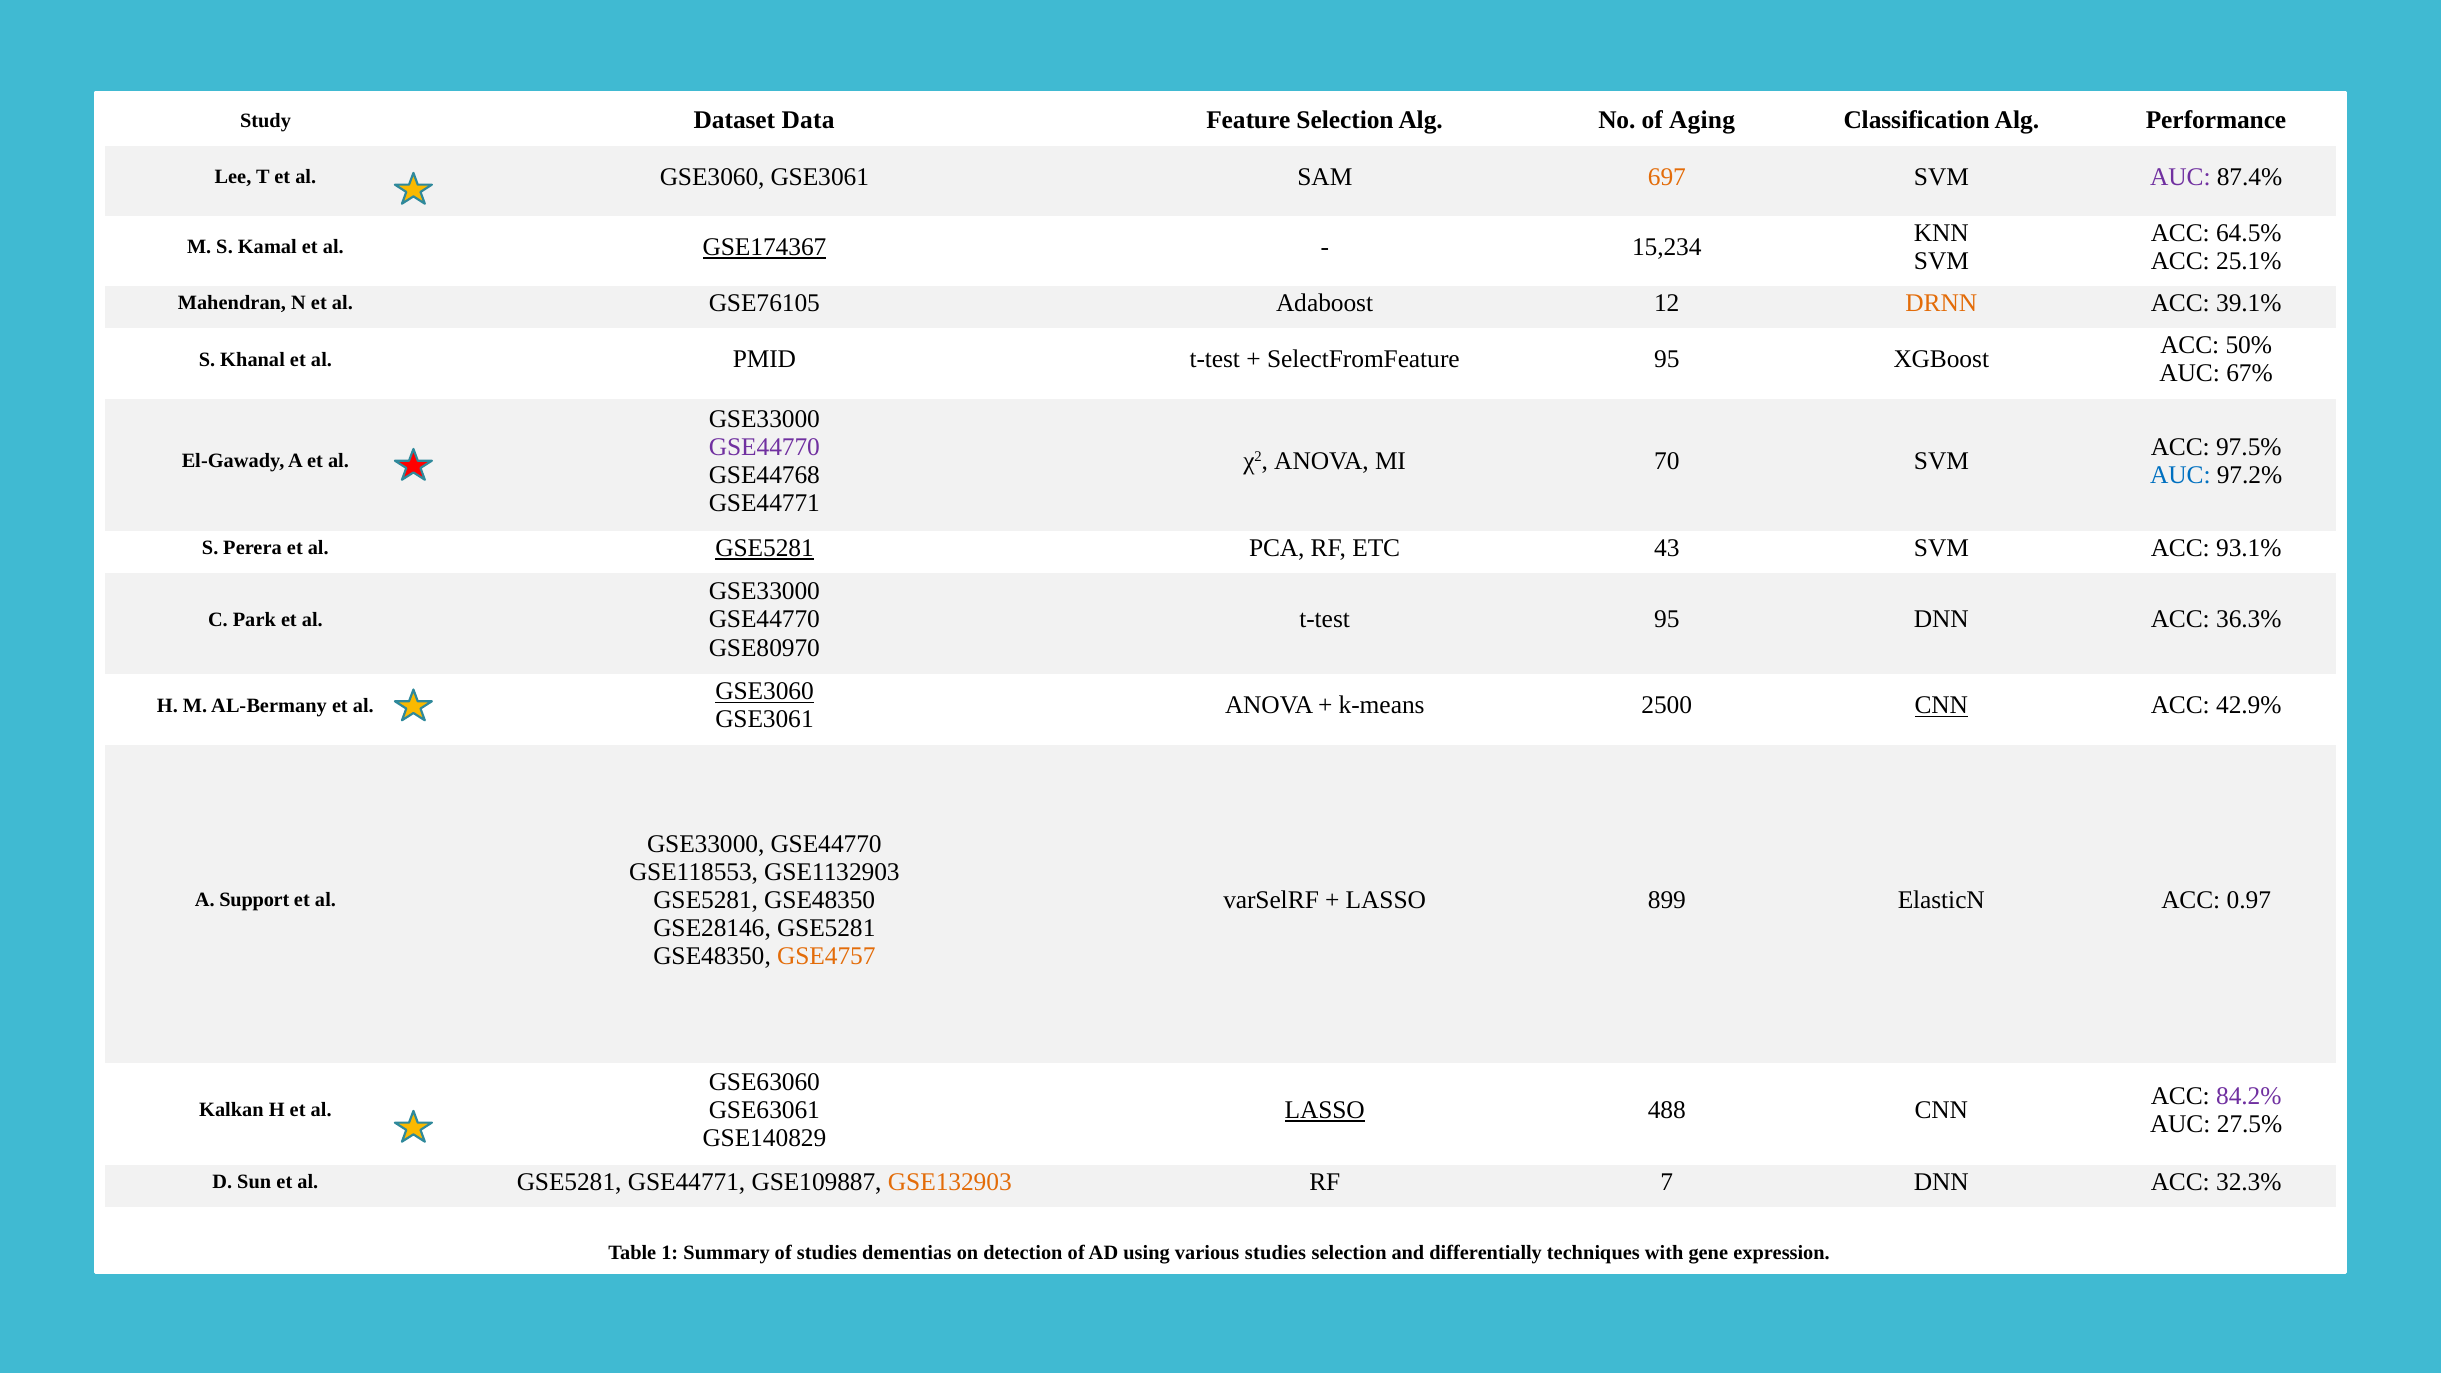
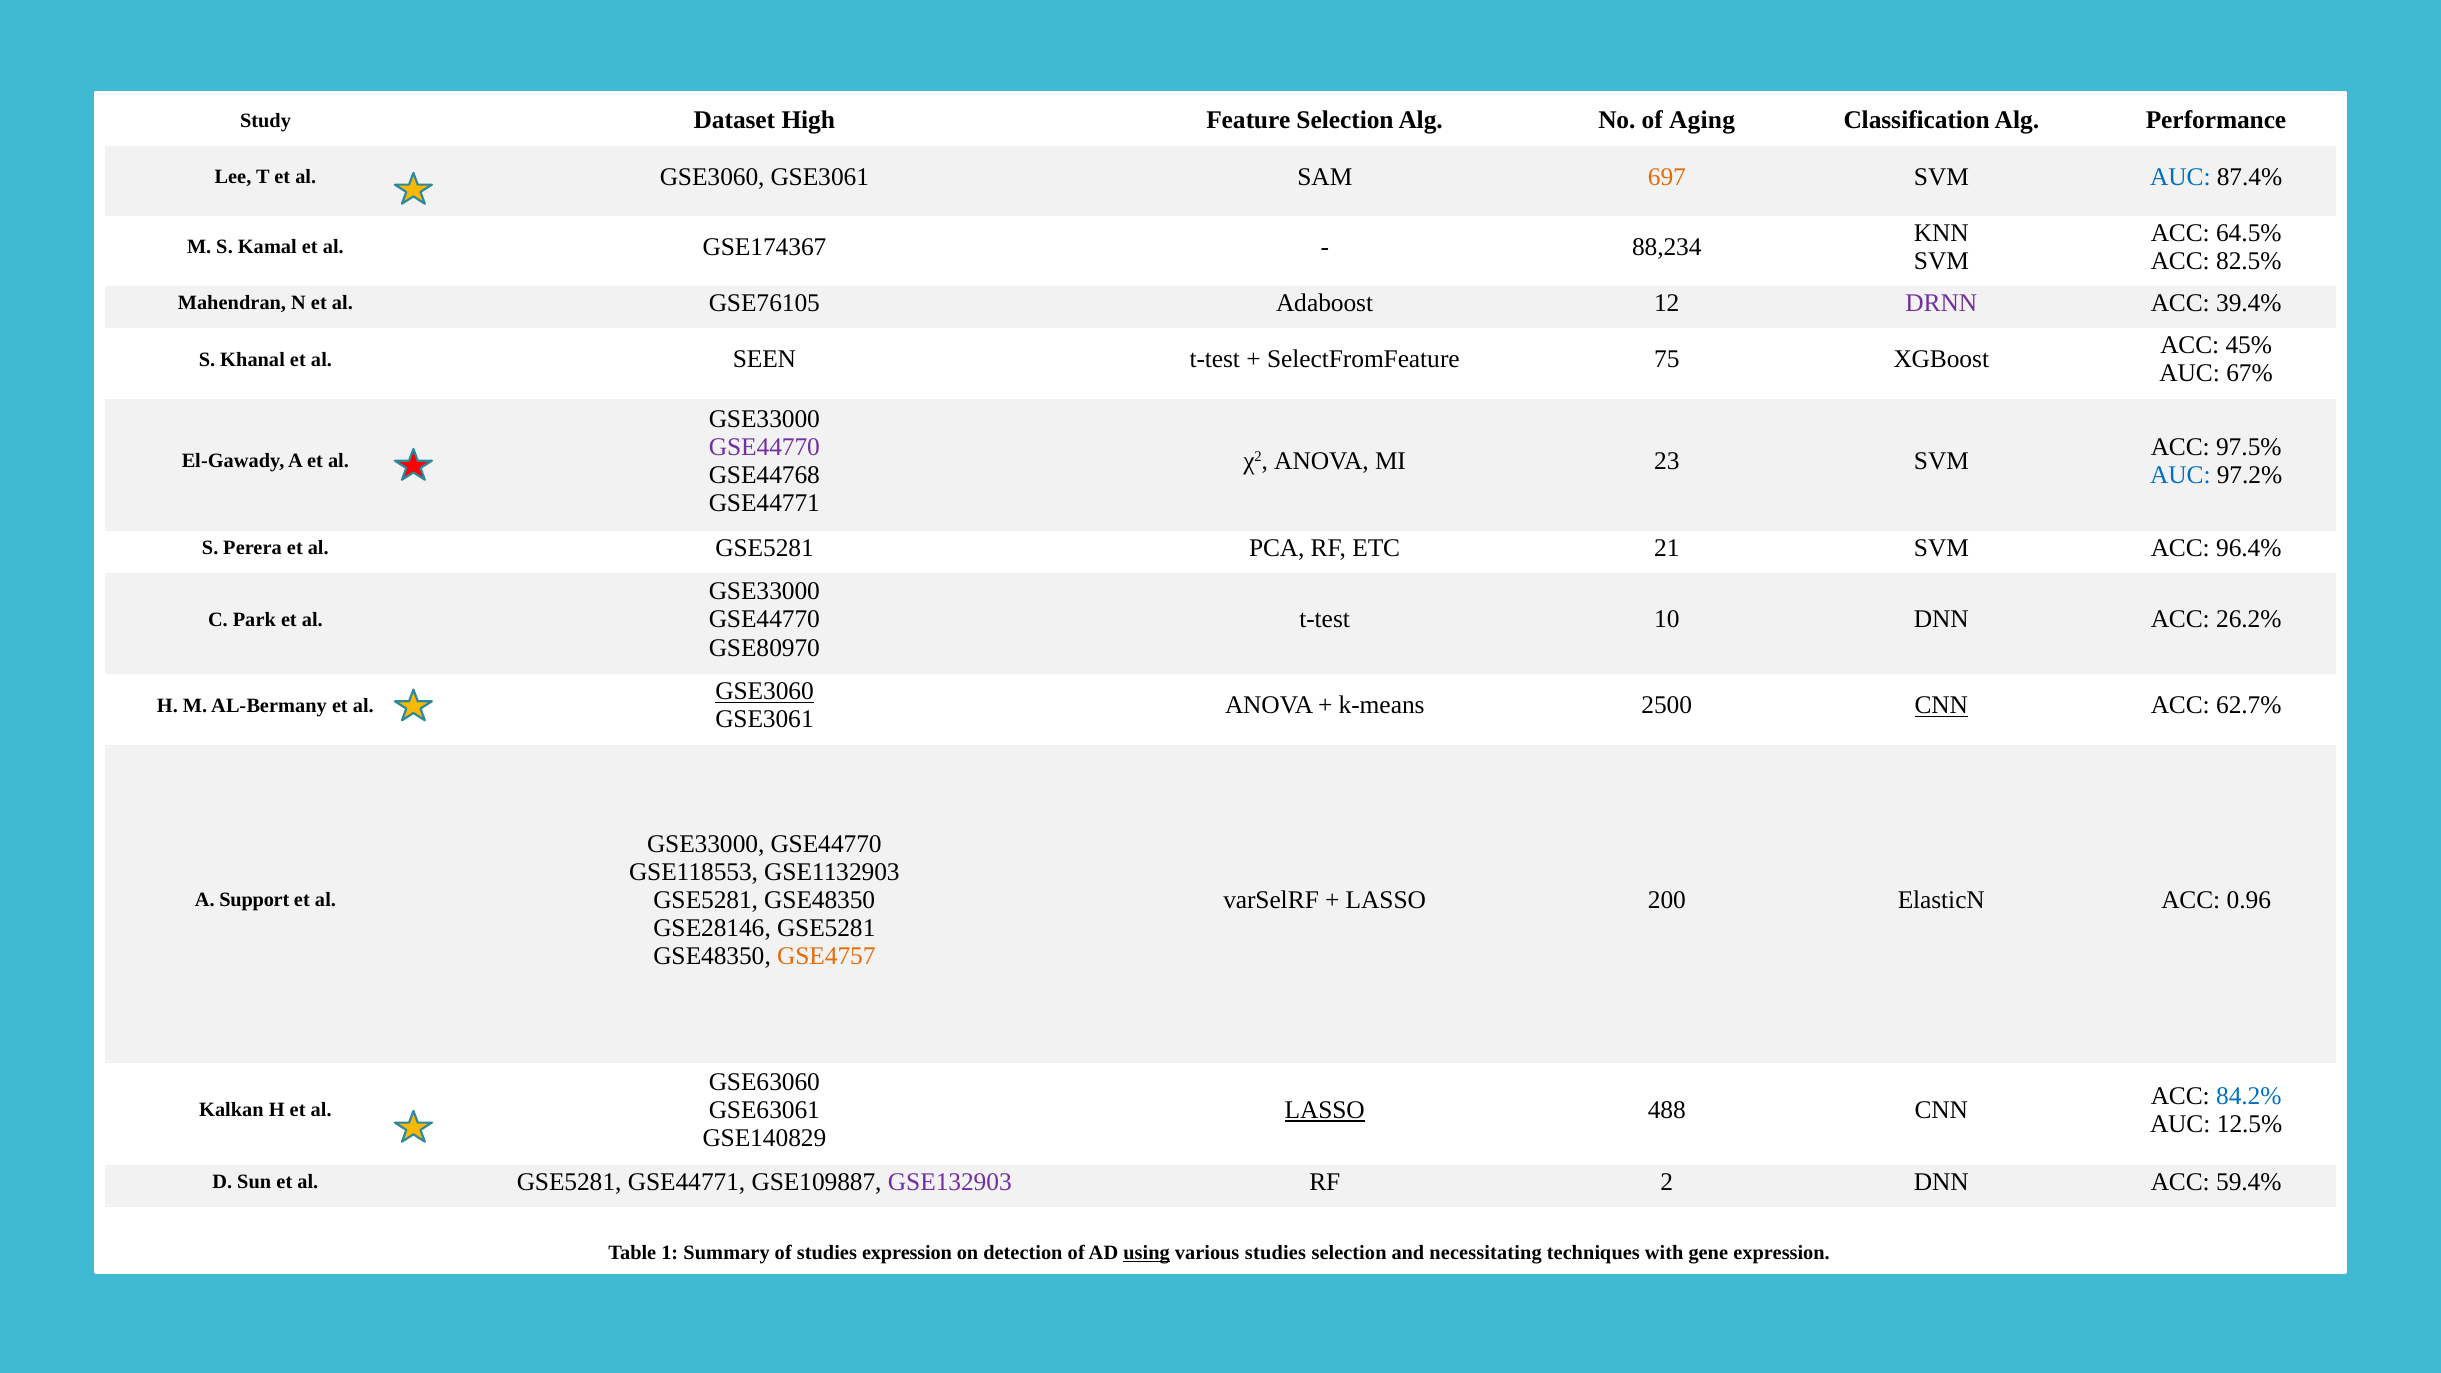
Data: Data -> High
AUC at (2180, 177) colour: purple -> blue
GSE174367 underline: present -> none
15,234: 15,234 -> 88,234
25.1%: 25.1% -> 82.5%
DRNN colour: orange -> purple
39.1%: 39.1% -> 39.4%
50%: 50% -> 45%
PMID: PMID -> SEEN
SelectFromFeature 95: 95 -> 75
70: 70 -> 23
GSE5281 at (765, 548) underline: present -> none
43: 43 -> 21
93.1%: 93.1% -> 96.4%
t-test 95: 95 -> 10
36.3%: 36.3% -> 26.2%
42.9%: 42.9% -> 62.7%
899: 899 -> 200
0.97: 0.97 -> 0.96
84.2% colour: purple -> blue
27.5%: 27.5% -> 12.5%
GSE132903 colour: orange -> purple
7: 7 -> 2
32.3%: 32.3% -> 59.4%
studies dementias: dementias -> expression
using underline: none -> present
differentially: differentially -> necessitating
